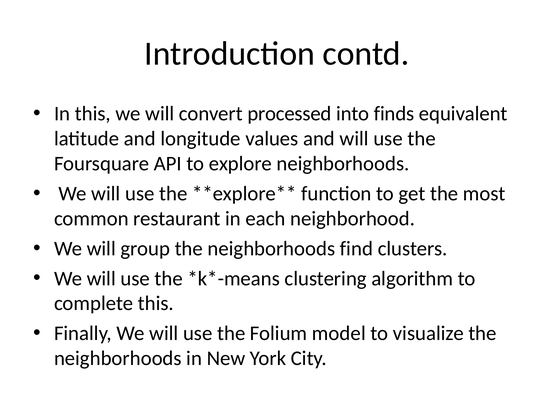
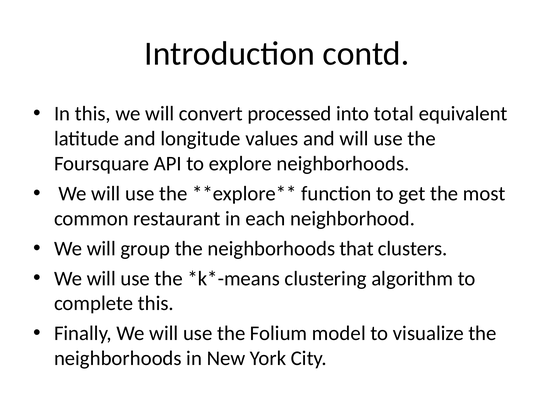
finds: finds -> total
find: find -> that
